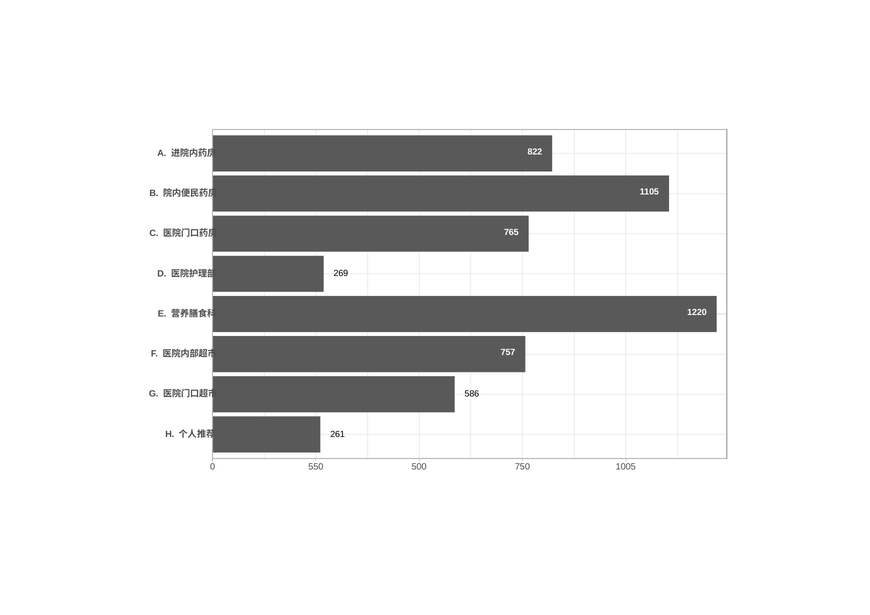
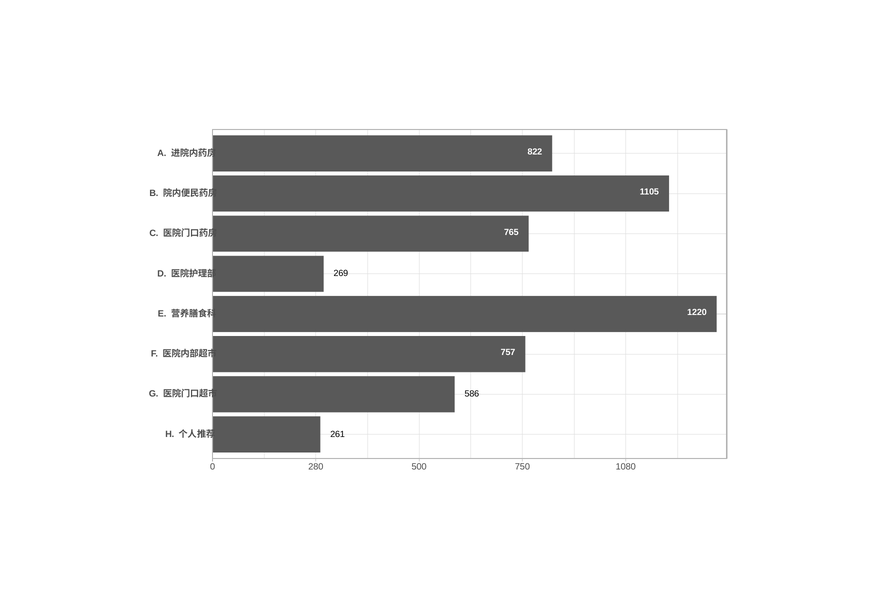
550: 550 -> 280
1005: 1005 -> 1080
